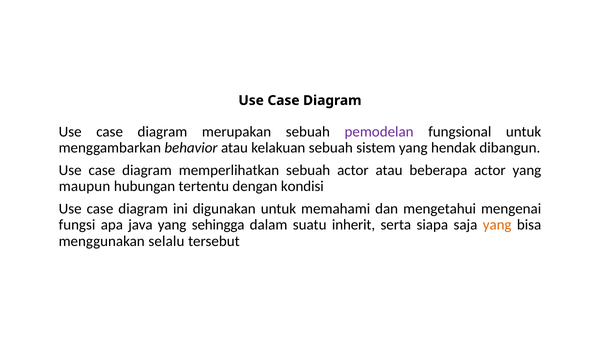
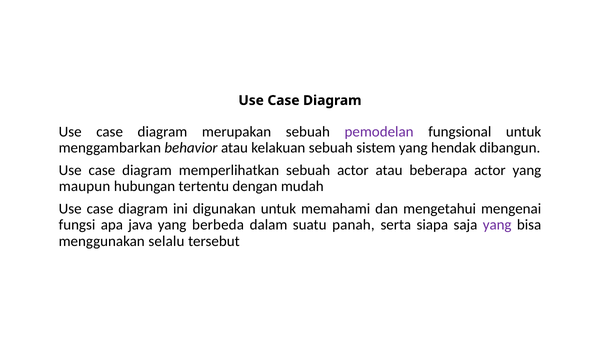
kondisi: kondisi -> mudah
sehingga: sehingga -> berbeda
inherit: inherit -> panah
yang at (497, 225) colour: orange -> purple
